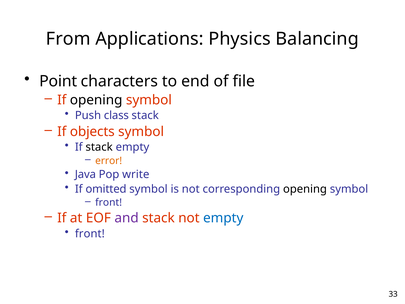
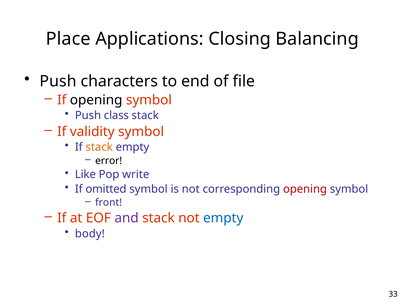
From: From -> Place
Physics: Physics -> Closing
Point at (58, 81): Point -> Push
objects: objects -> validity
stack at (99, 147) colour: black -> orange
error colour: orange -> black
Java: Java -> Like
opening at (305, 189) colour: black -> red
front at (90, 233): front -> body
